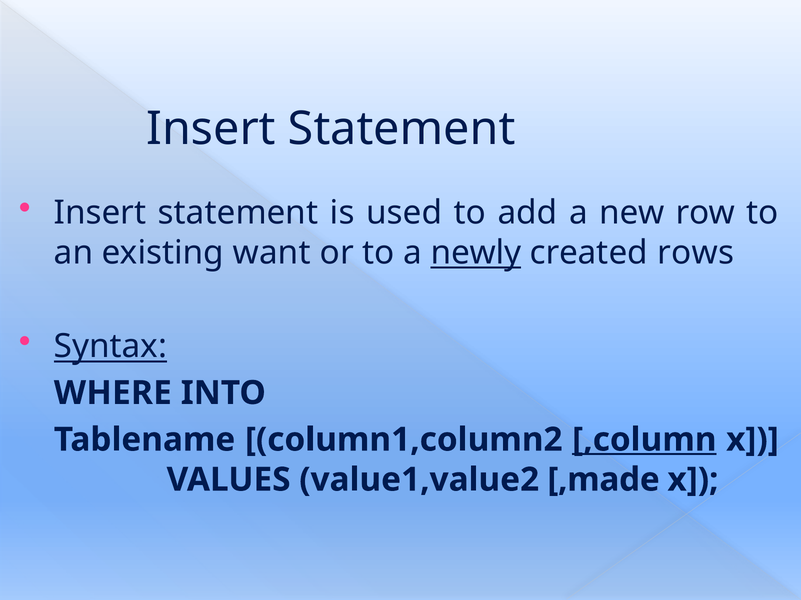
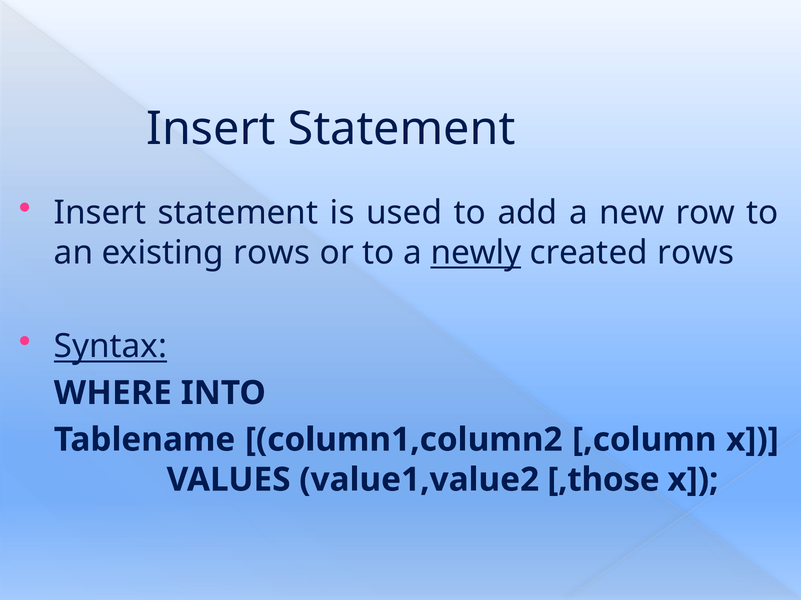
existing want: want -> rows
,column underline: present -> none
,made: ,made -> ,those
